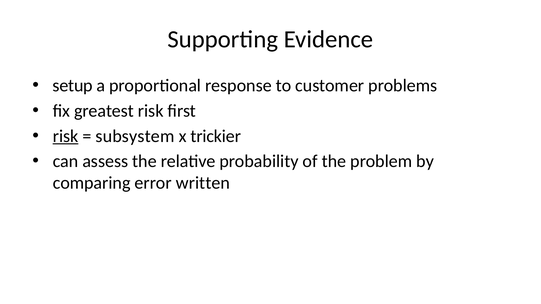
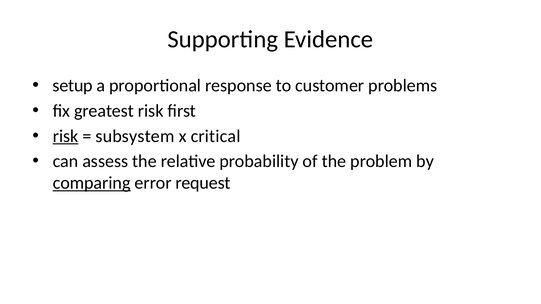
trickier: trickier -> critical
comparing underline: none -> present
written: written -> request
